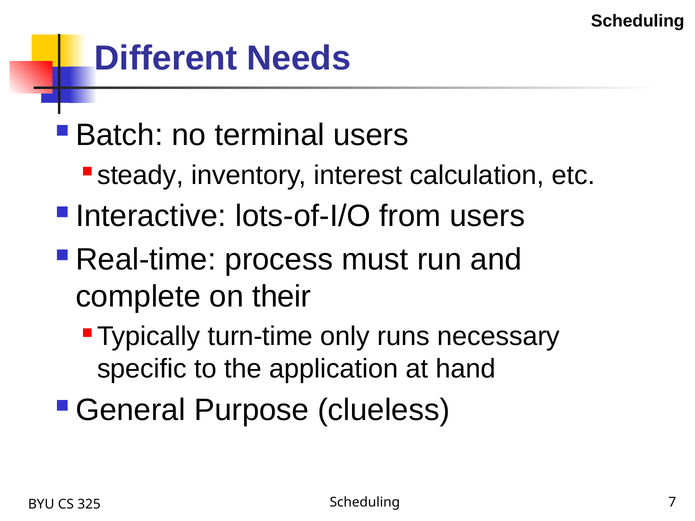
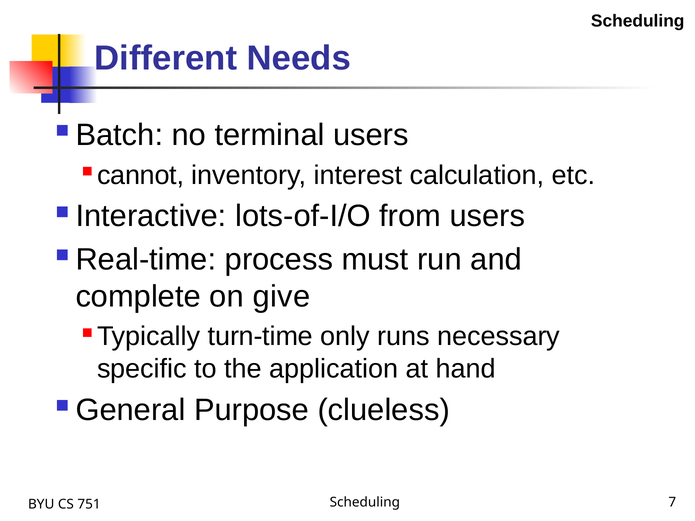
steady: steady -> cannot
their: their -> give
325: 325 -> 751
